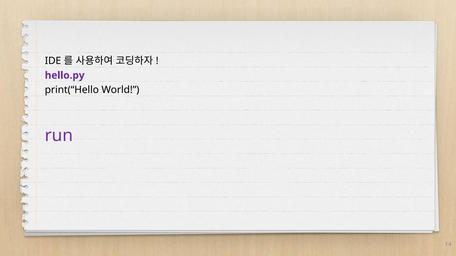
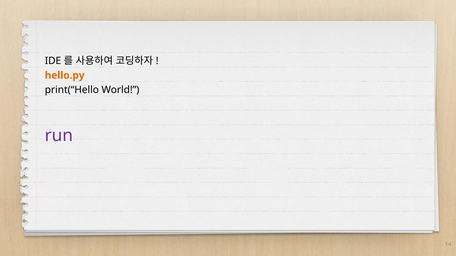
hello.py colour: purple -> orange
